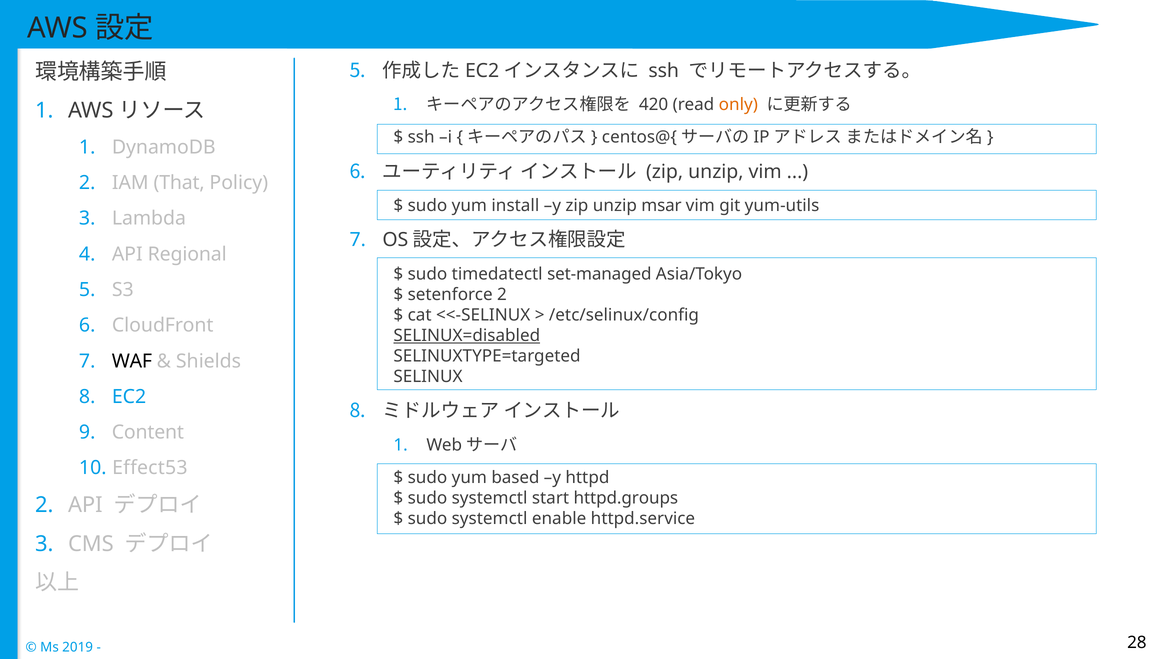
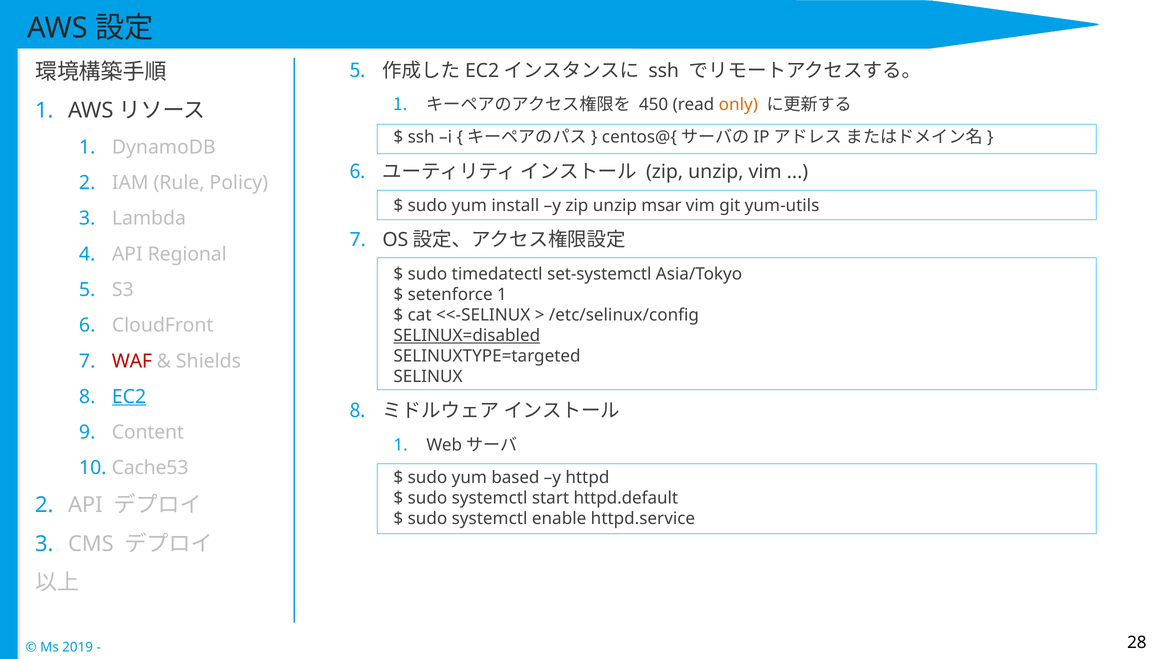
420: 420 -> 450
That: That -> Rule
set-managed: set-managed -> set-systemctl
setenforce 2: 2 -> 1
WAF colour: black -> red
EC2 underline: none -> present
Effect53: Effect53 -> Cache53
httpd.groups: httpd.groups -> httpd.default
